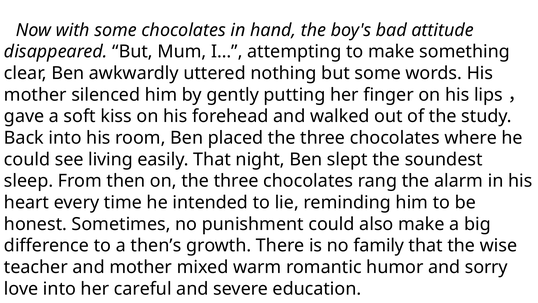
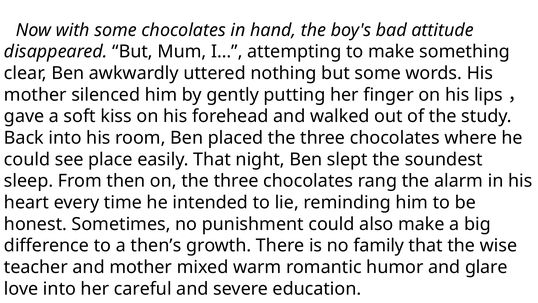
living: living -> place
sorry: sorry -> glare
